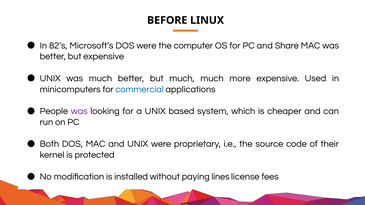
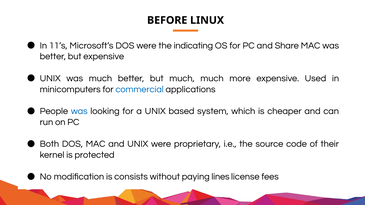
82’s: 82’s -> 11’s
computer: computer -> indicating
was at (79, 111) colour: purple -> blue
installed: installed -> consists
